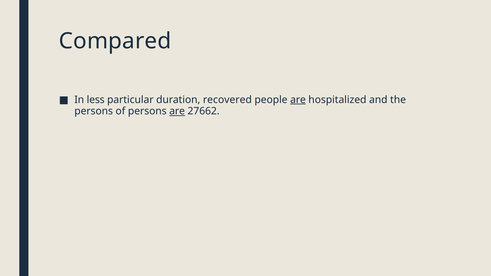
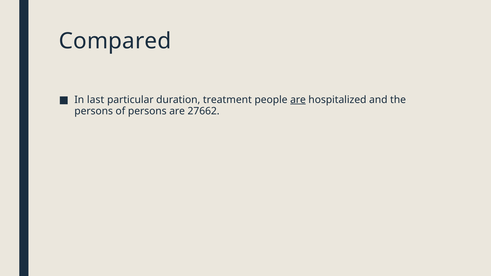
less: less -> last
recovered: recovered -> treatment
are at (177, 111) underline: present -> none
